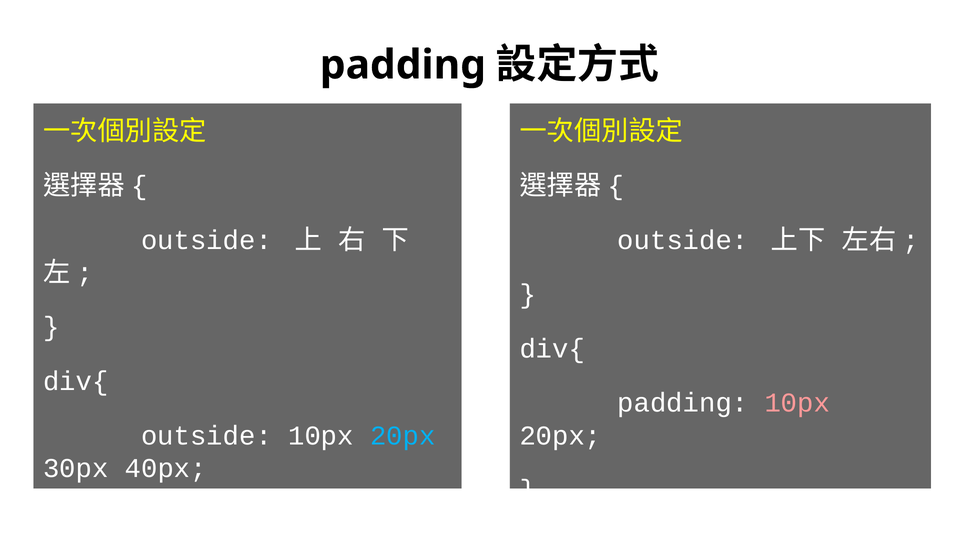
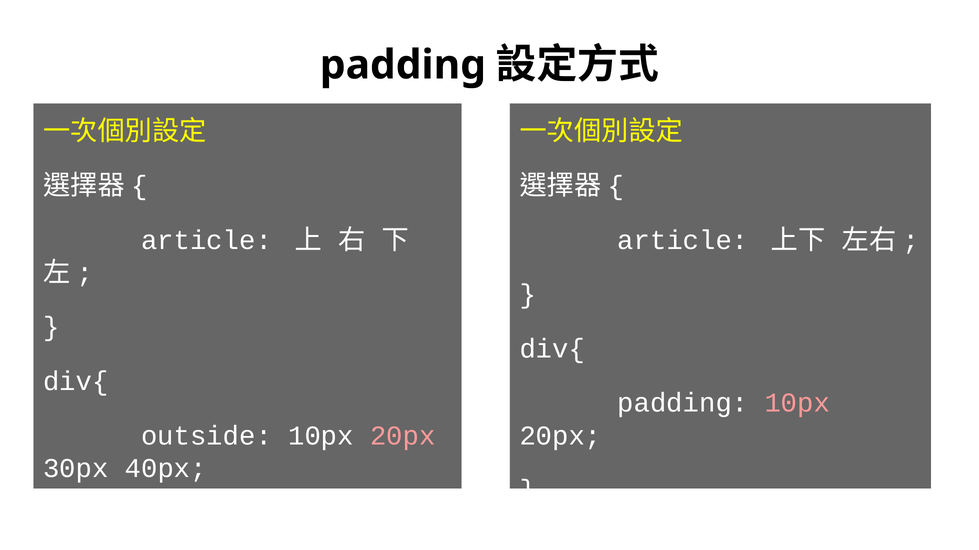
outside at (206, 240): outside -> article
outside at (683, 240): outside -> article
20px at (403, 436) colour: light blue -> pink
